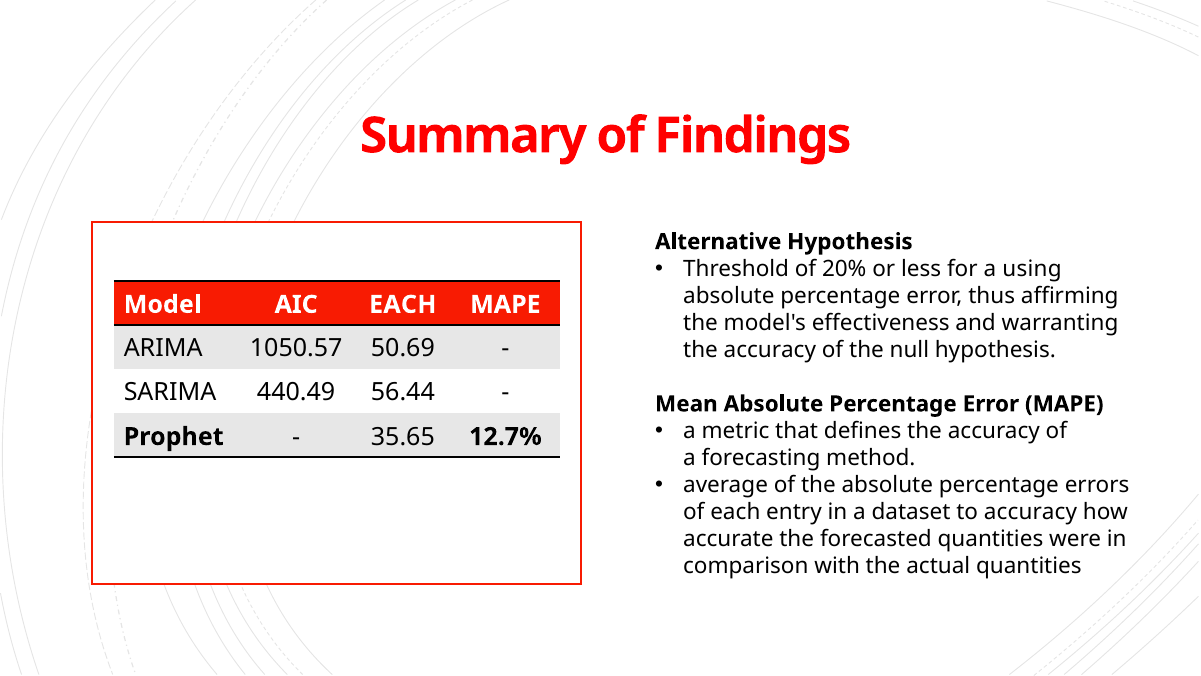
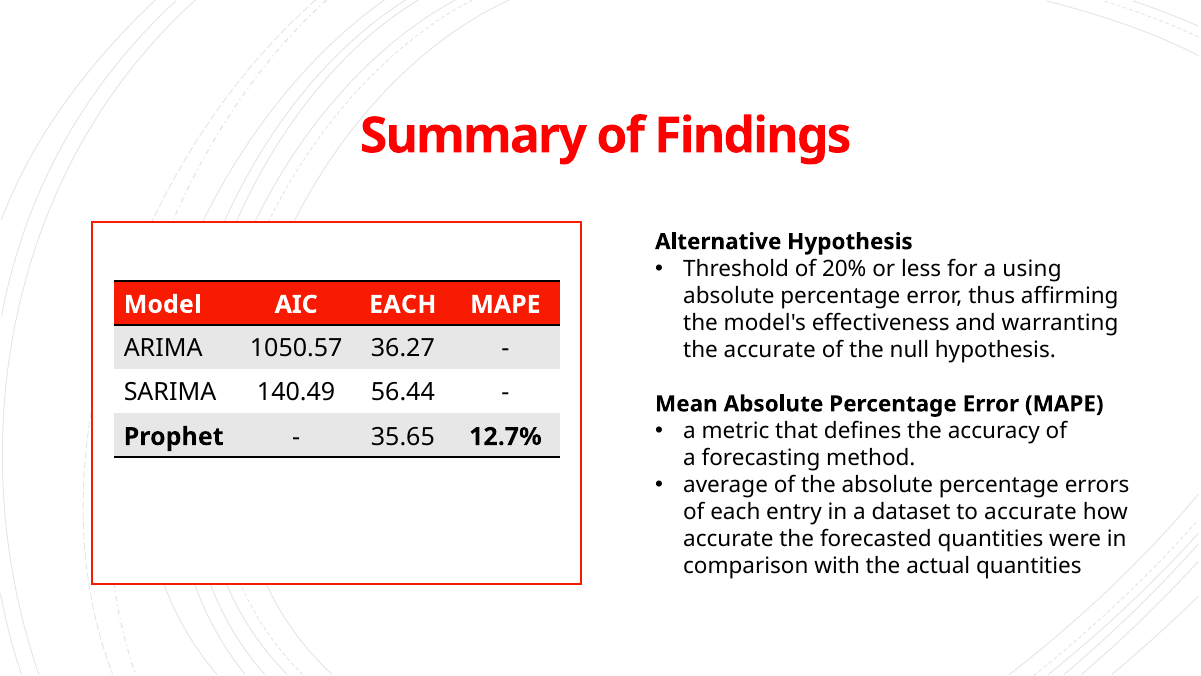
50.69: 50.69 -> 36.27
accuracy at (770, 350): accuracy -> accurate
440.49: 440.49 -> 140.49
to accuracy: accuracy -> accurate
